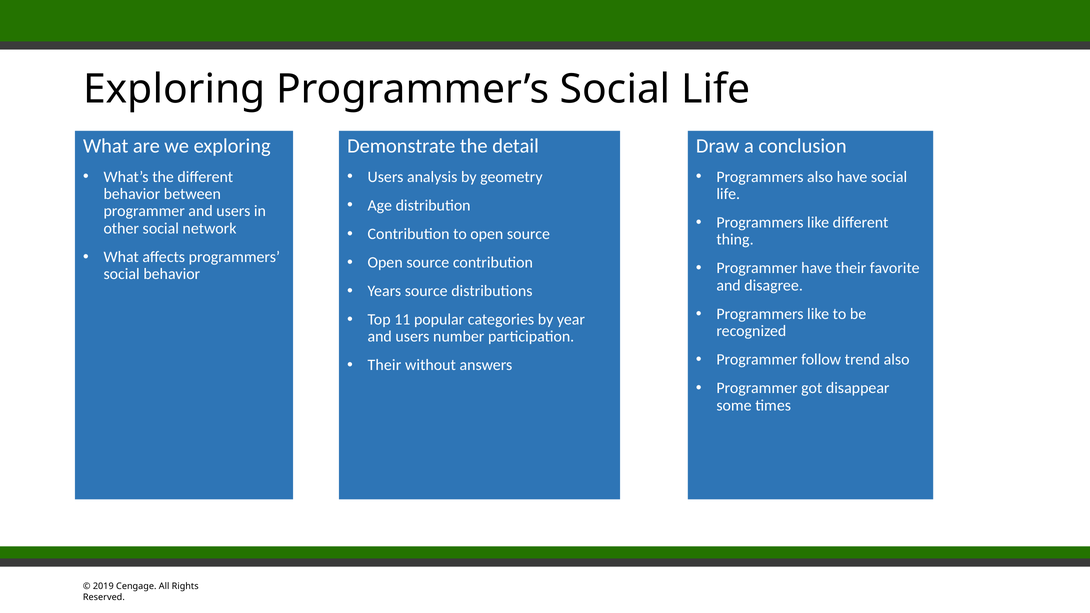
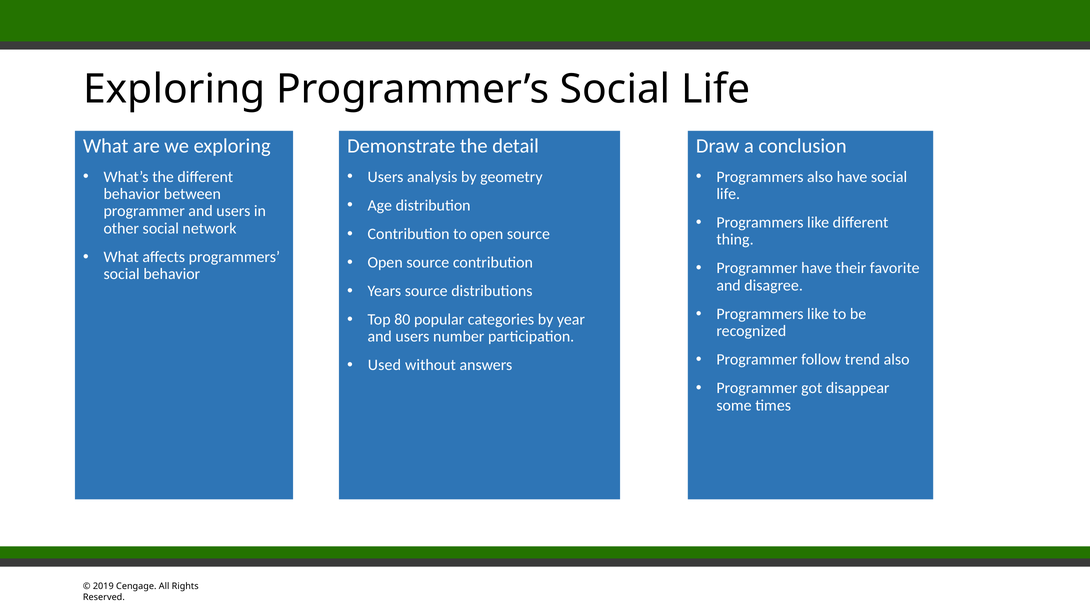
11: 11 -> 80
Their at (384, 365): Their -> Used
